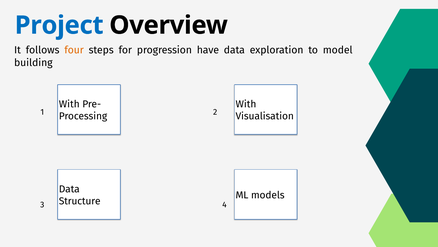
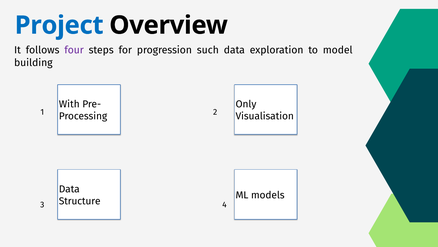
four colour: orange -> purple
have: have -> such
With at (246, 104): With -> Only
